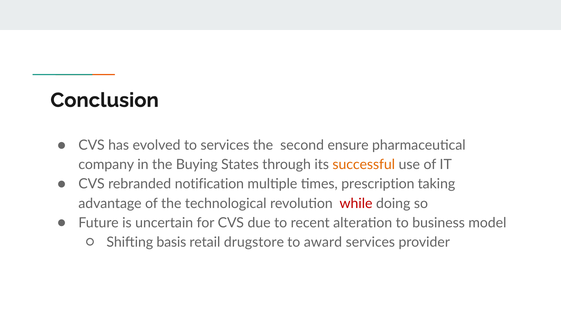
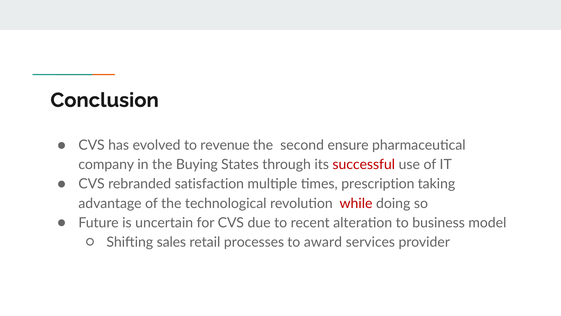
to services: services -> revenue
successful colour: orange -> red
notification: notification -> satisfaction
basis: basis -> sales
drugstore: drugstore -> processes
